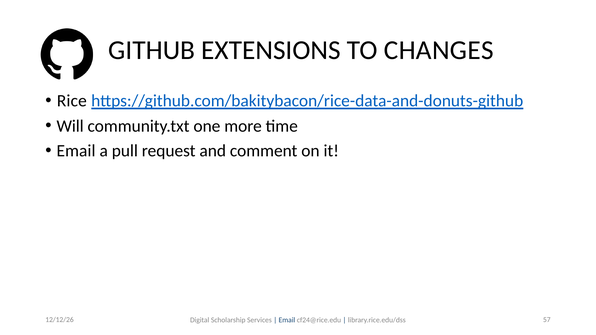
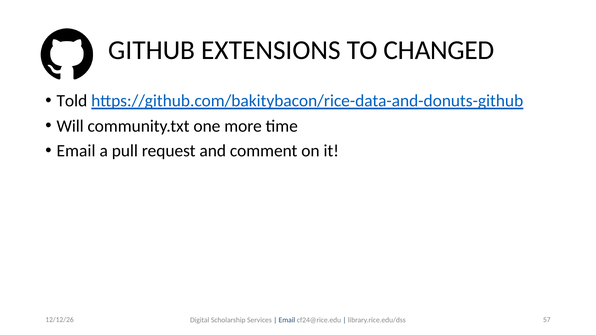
CHANGES: CHANGES -> CHANGED
Rice: Rice -> Told
